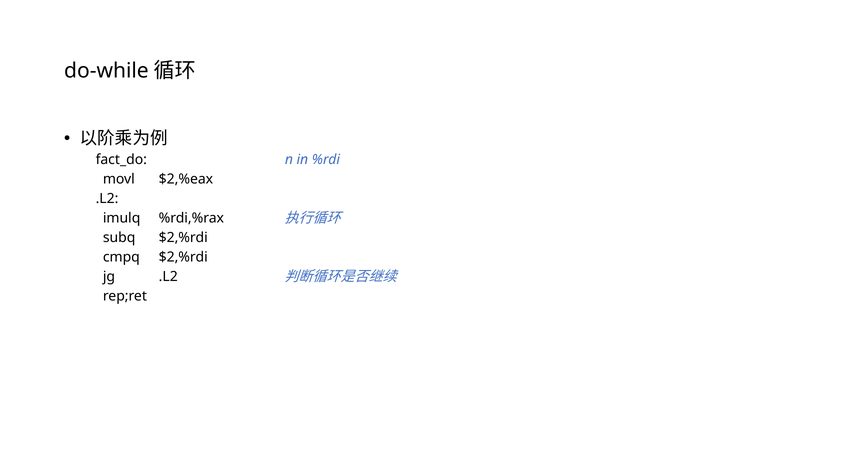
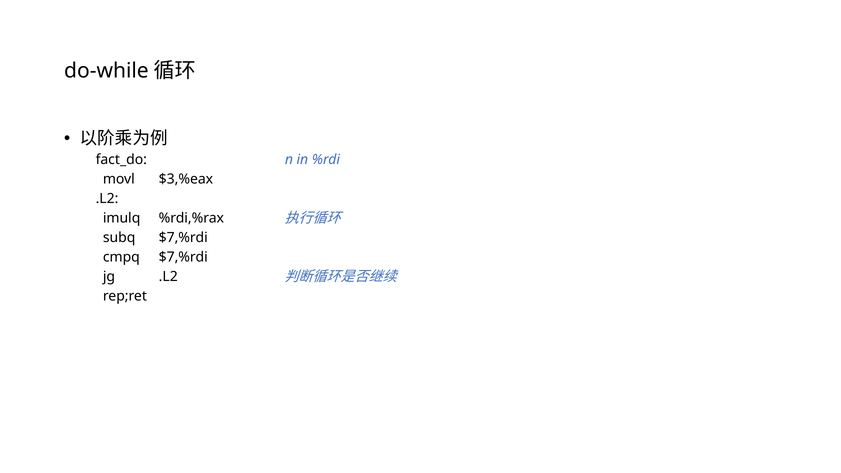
$2,%eax: $2,%eax -> $3,%eax
subq $2,%rdi: $2,%rdi -> $7,%rdi
cmpq $2,%rdi: $2,%rdi -> $7,%rdi
